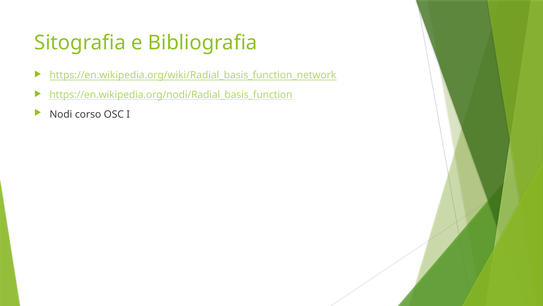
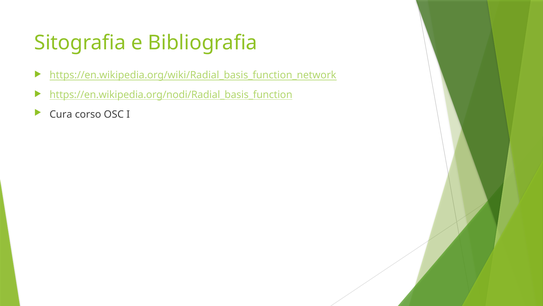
Nodi: Nodi -> Cura
